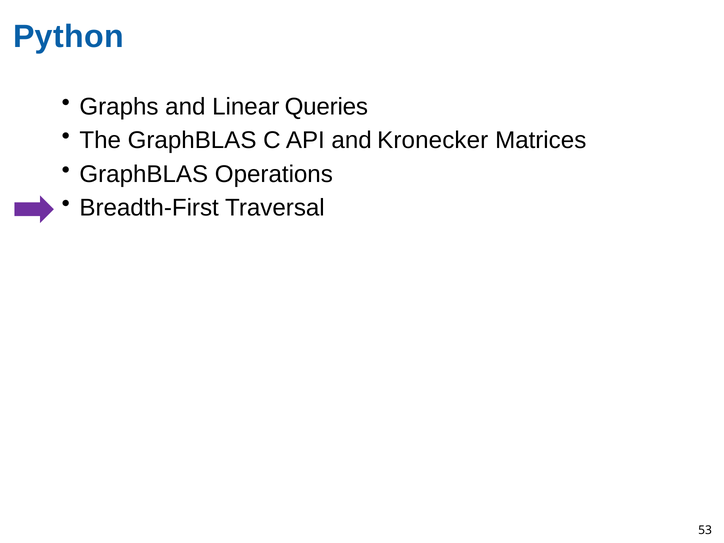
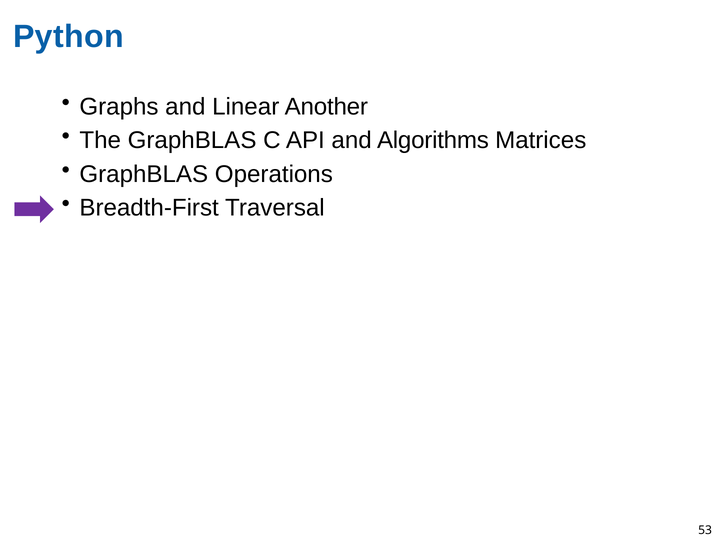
Queries: Queries -> Another
Kronecker: Kronecker -> Algorithms
